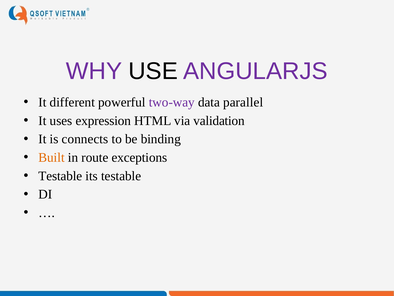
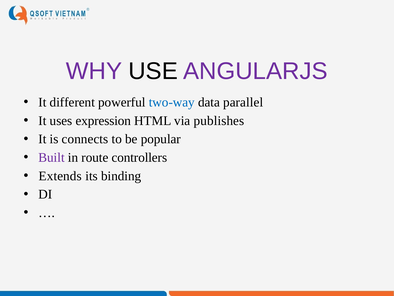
two-way colour: purple -> blue
validation: validation -> publishes
binding: binding -> popular
Built colour: orange -> purple
exceptions: exceptions -> controllers
Testable at (60, 176): Testable -> Extends
its testable: testable -> binding
